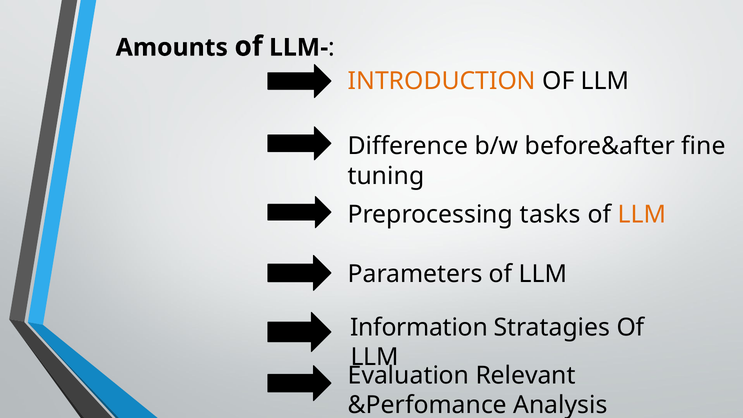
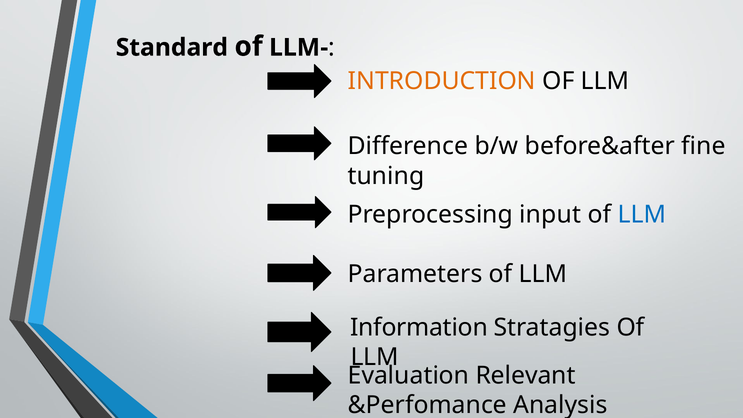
Amounts: Amounts -> Standard
tasks: tasks -> input
LLM at (642, 214) colour: orange -> blue
